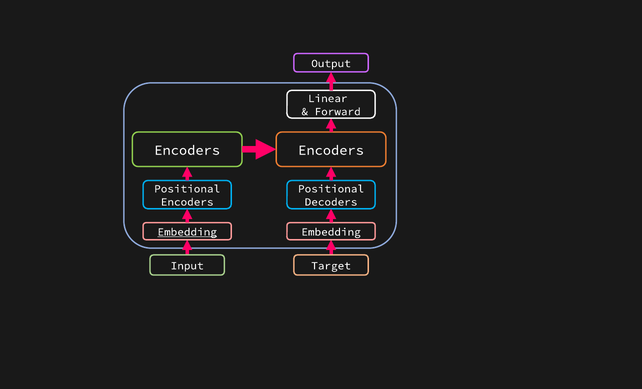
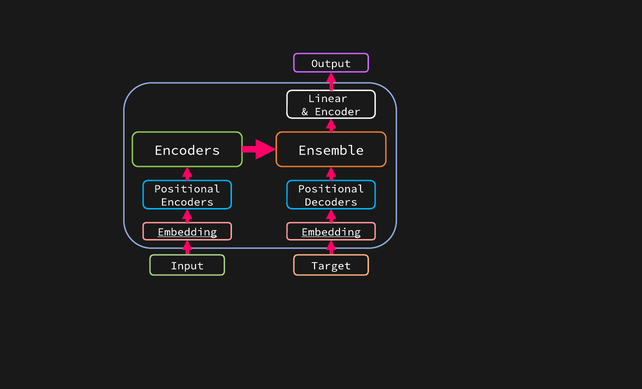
Forward: Forward -> Encoder
Encoders Encoders: Encoders -> Ensemble
Embedding at (331, 232) underline: none -> present
